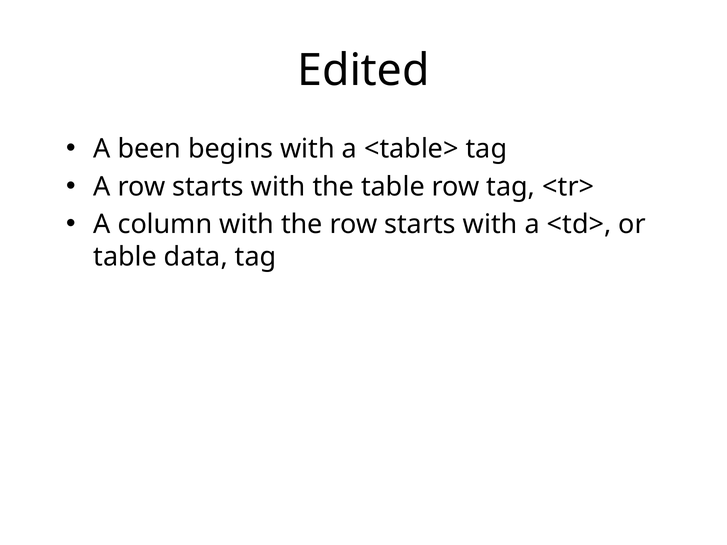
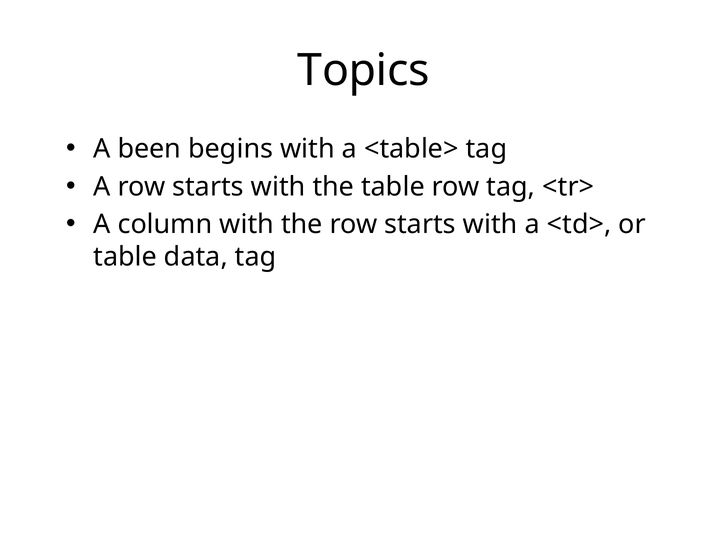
Edited: Edited -> Topics
